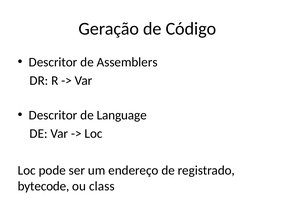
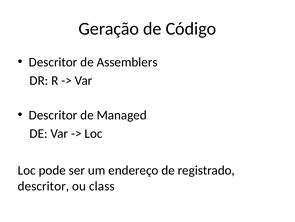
Language: Language -> Managed
bytecode at (44, 186): bytecode -> descritor
